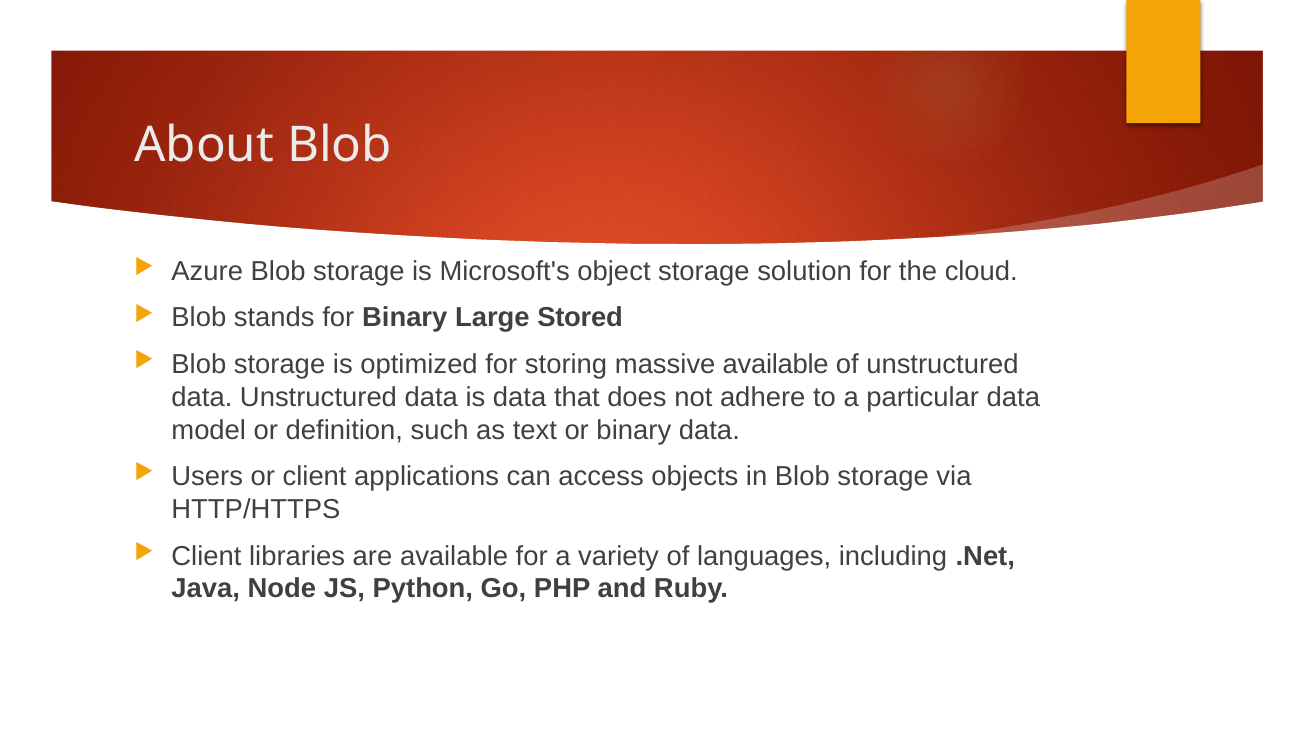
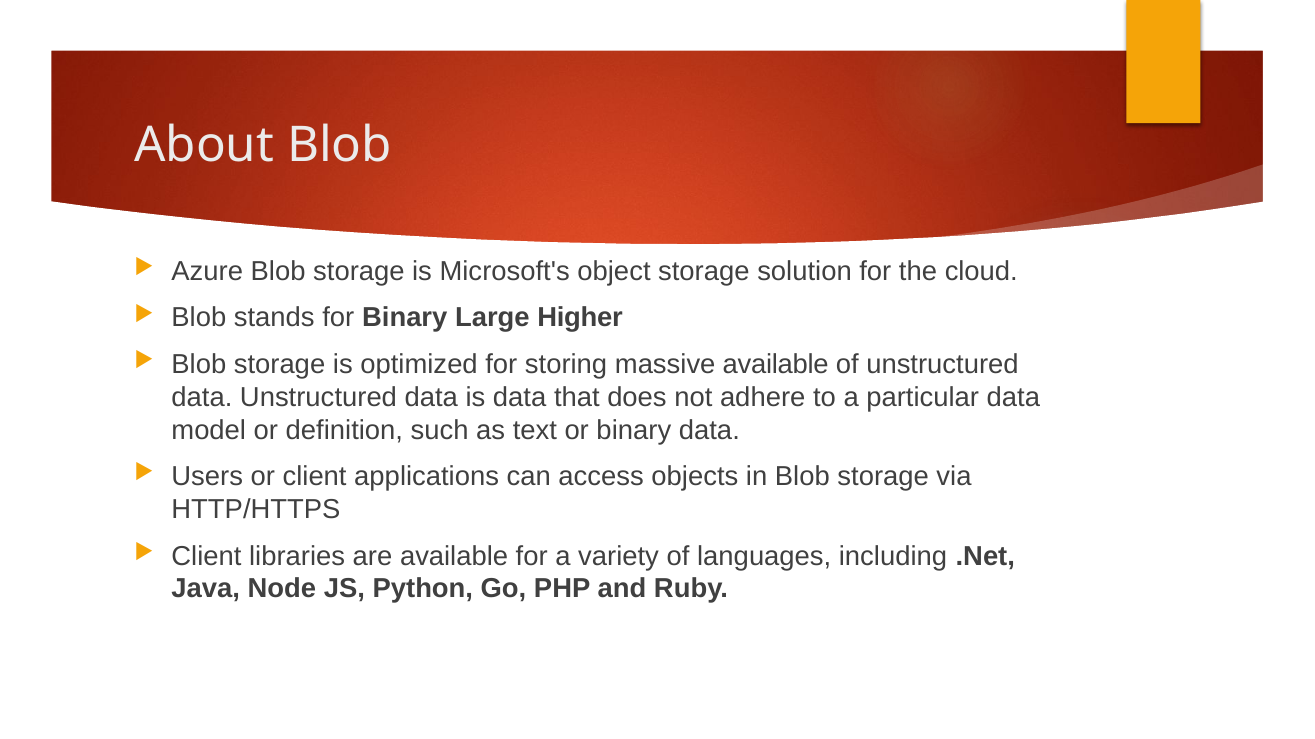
Stored: Stored -> Higher
